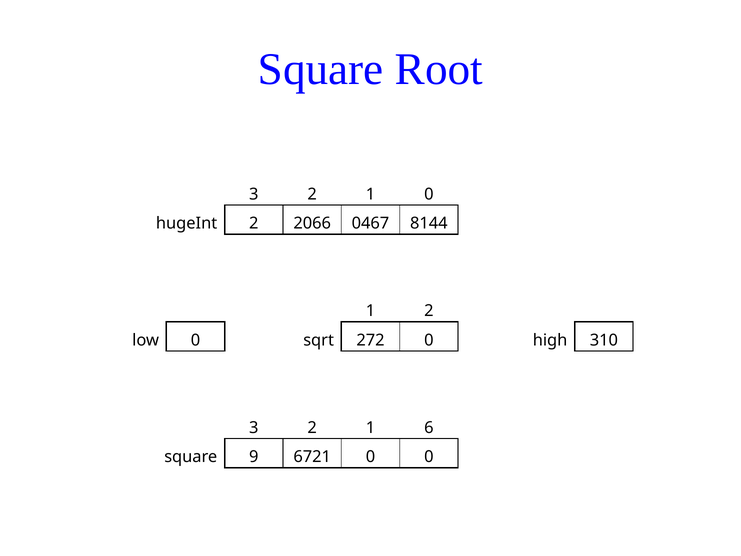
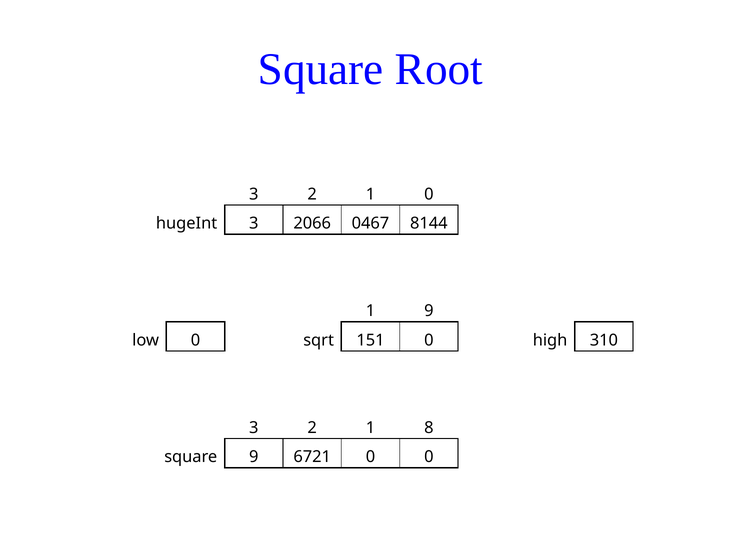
hugeInt 2: 2 -> 3
1 2: 2 -> 9
272: 272 -> 151
6: 6 -> 8
